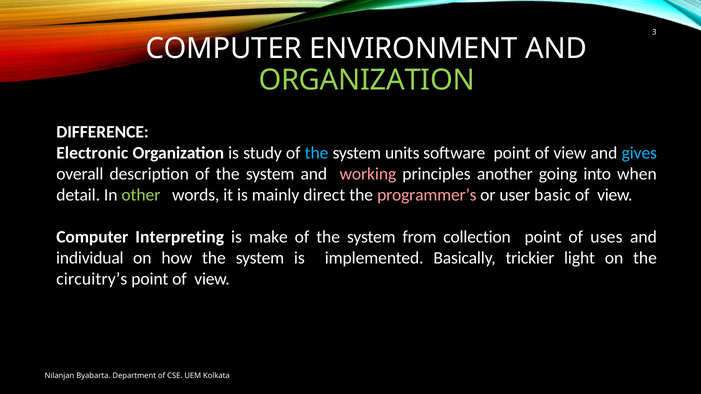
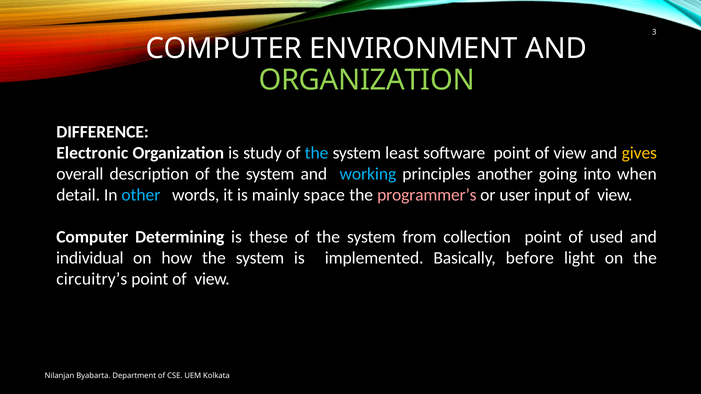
units: units -> least
gives colour: light blue -> yellow
working colour: pink -> light blue
other colour: light green -> light blue
direct: direct -> space
basic: basic -> input
Interpreting: Interpreting -> Determining
make: make -> these
uses: uses -> used
trickier: trickier -> before
